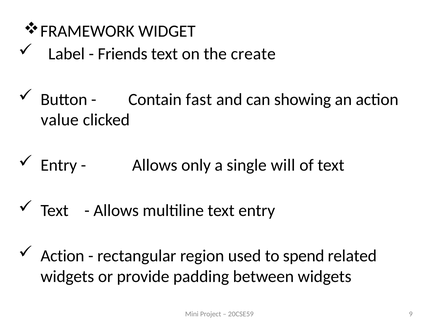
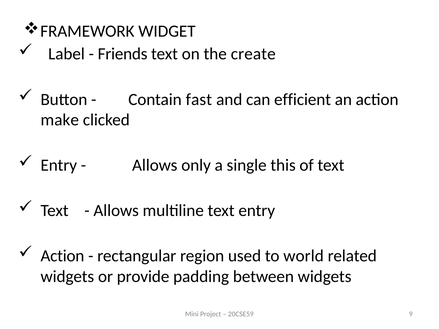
showing: showing -> efficient
value: value -> make
will: will -> this
spend: spend -> world
